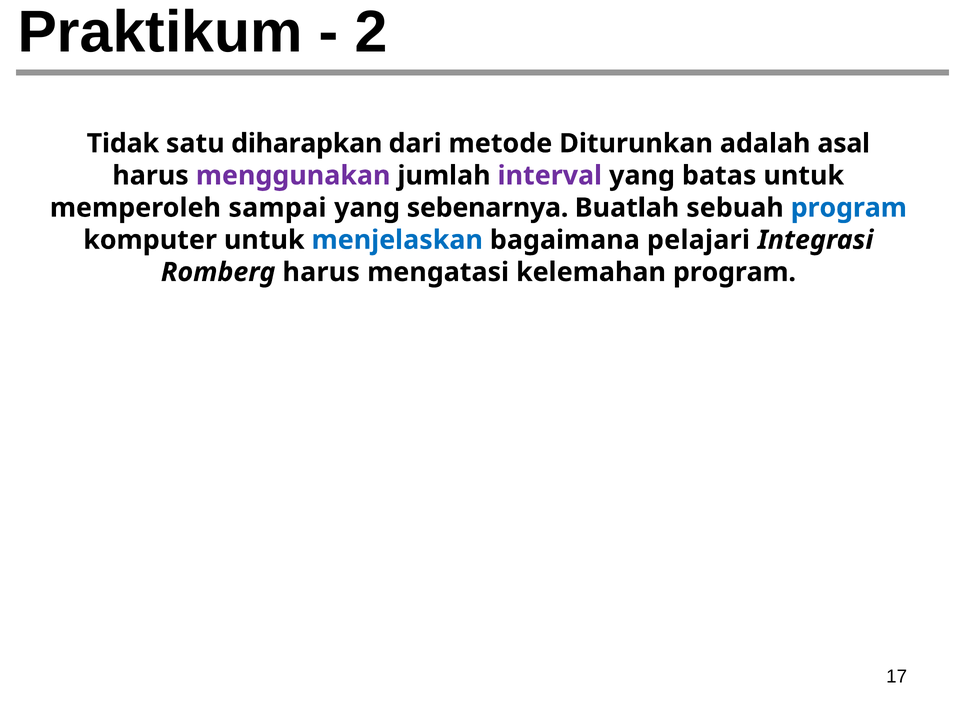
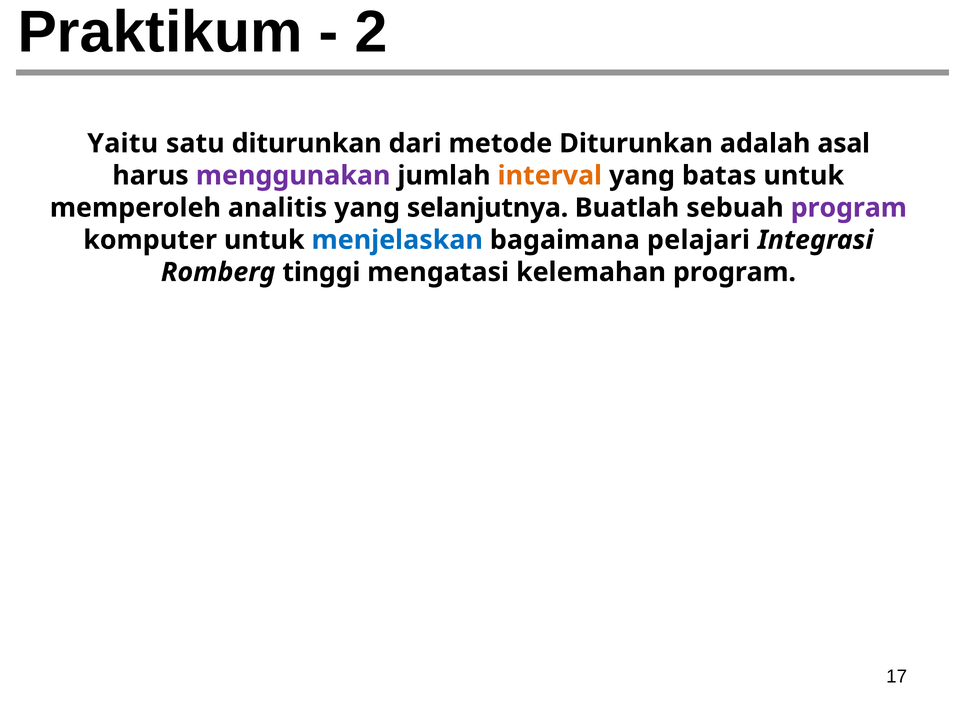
Tidak: Tidak -> Yaitu
satu diharapkan: diharapkan -> diturunkan
interval colour: purple -> orange
sampai: sampai -> analitis
sebenarnya: sebenarnya -> selanjutnya
program at (849, 208) colour: blue -> purple
Romberg harus: harus -> tinggi
